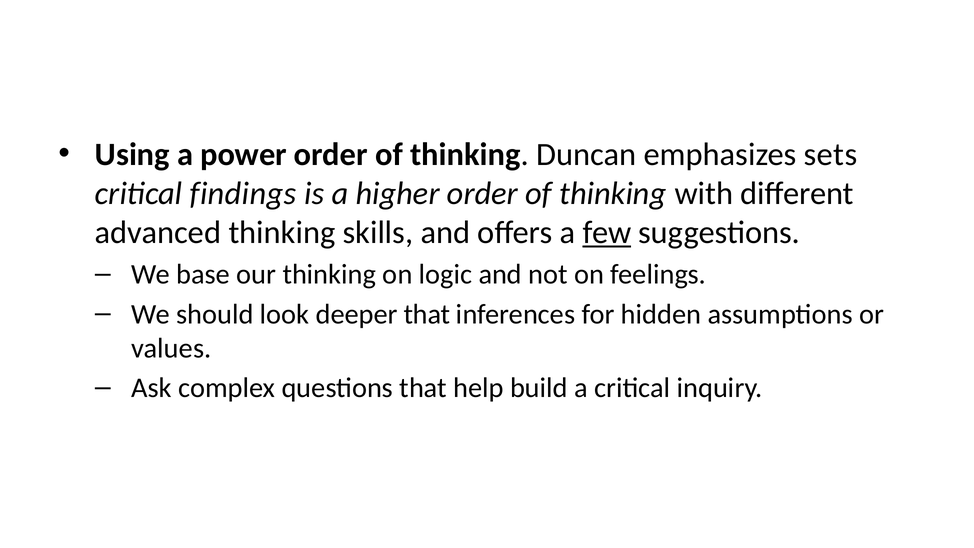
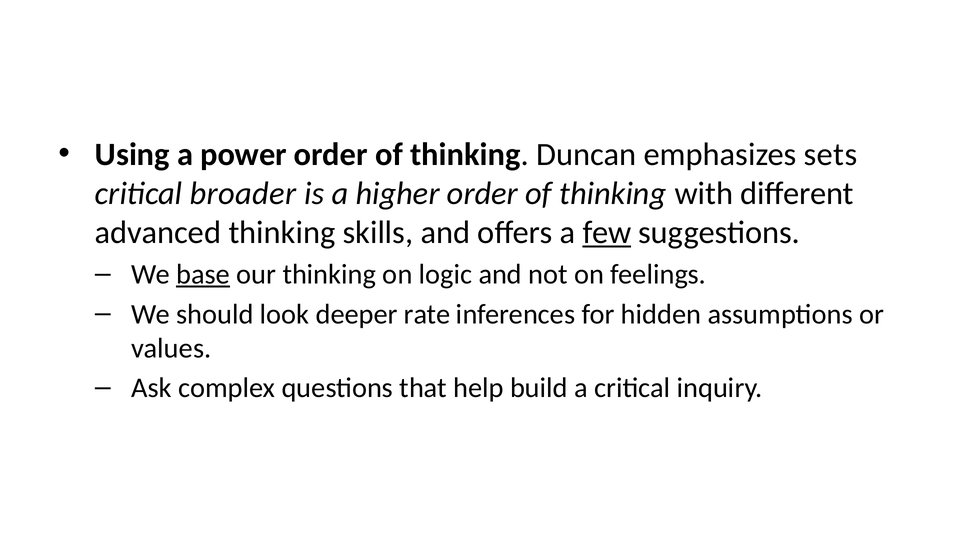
findings: findings -> broader
base underline: none -> present
deeper that: that -> rate
